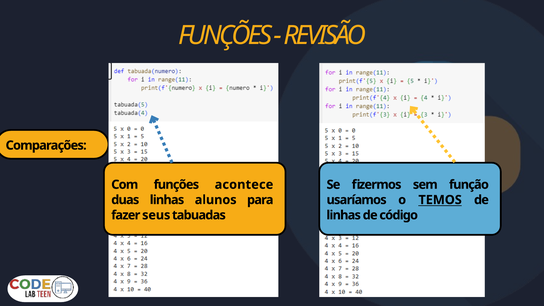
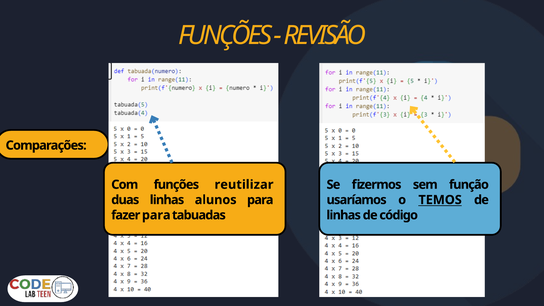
acontece: acontece -> reutilizar
fazer seus: seus -> para
